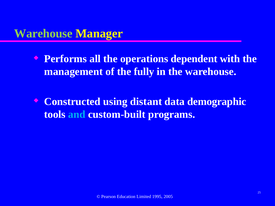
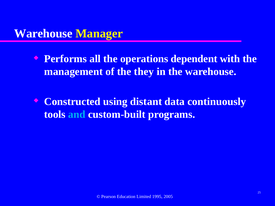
Warehouse at (43, 33) colour: light green -> white
fully: fully -> they
demographic: demographic -> continuously
